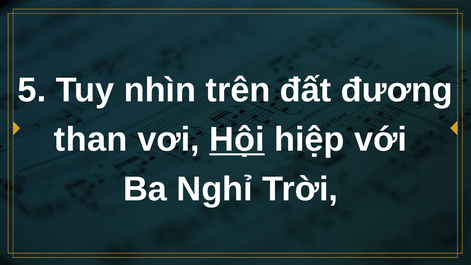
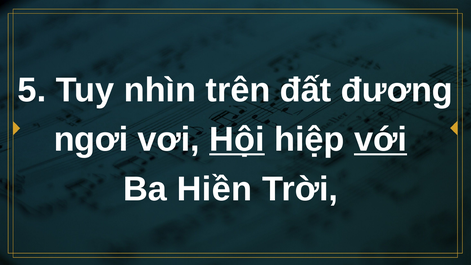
than: than -> ngơi
với underline: none -> present
Nghỉ: Nghỉ -> Hiền
